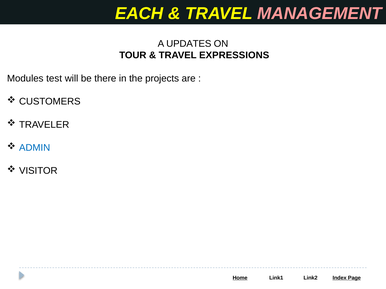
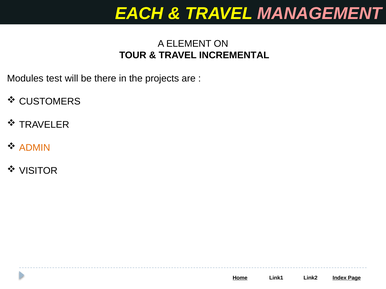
UPDATES: UPDATES -> ELEMENT
EXPRESSIONS: EXPRESSIONS -> INCREMENTAL
ADMIN colour: blue -> orange
